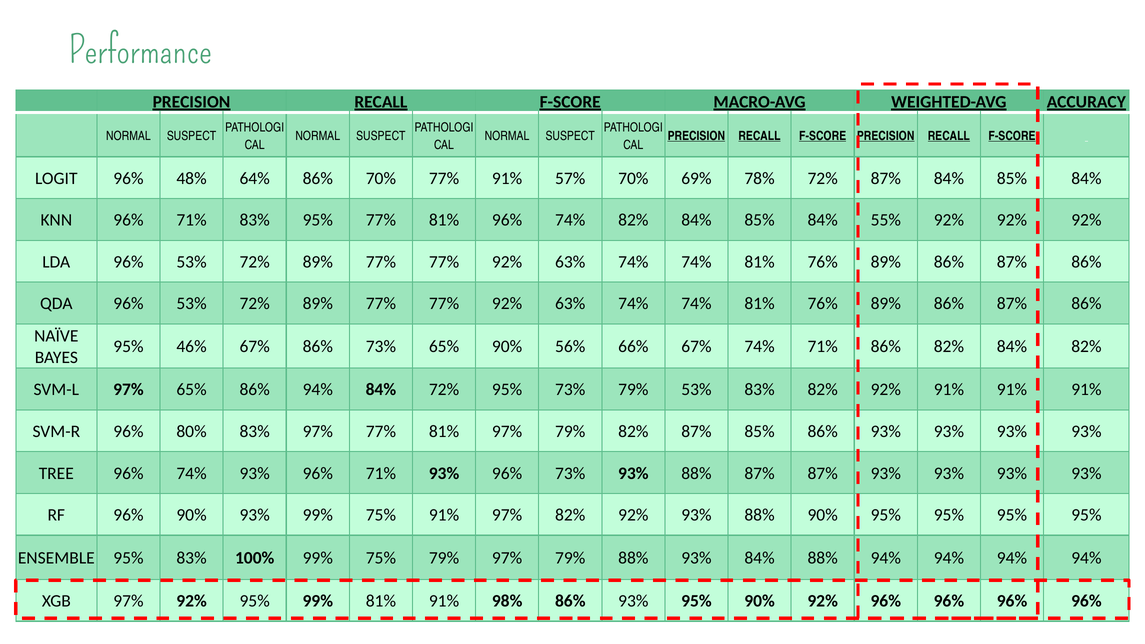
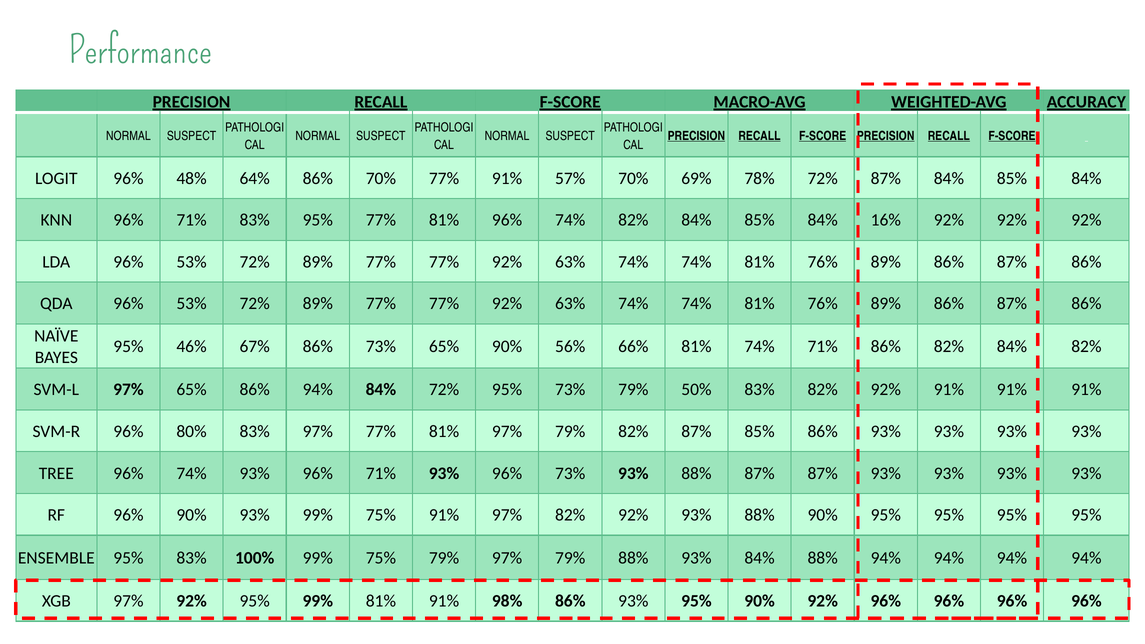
55%: 55% -> 16%
66% 67%: 67% -> 81%
79% 53%: 53% -> 50%
